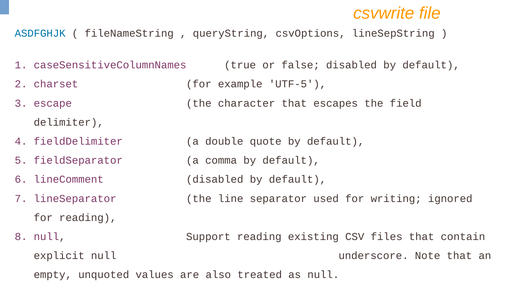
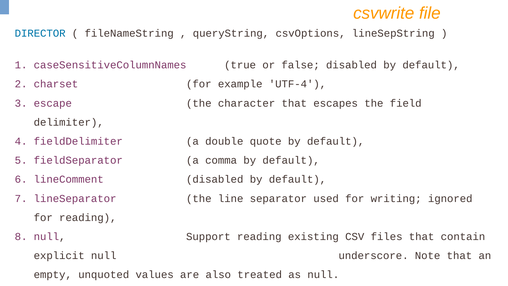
ASDFGHJK: ASDFGHJK -> DIRECTOR
UTF-5: UTF-5 -> UTF-4
